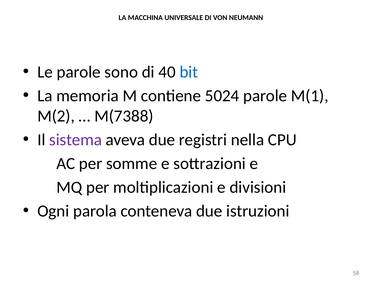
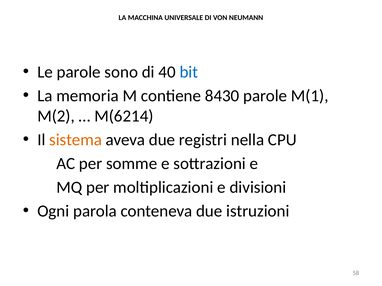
5024: 5024 -> 8430
M(7388: M(7388 -> M(6214
sistema colour: purple -> orange
